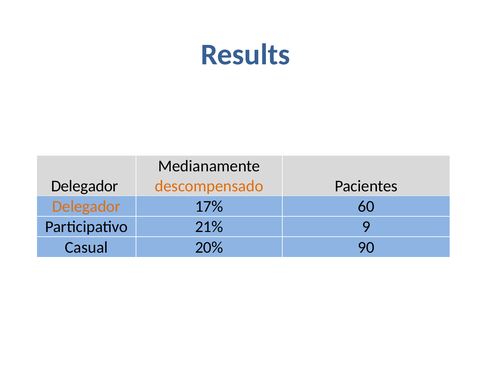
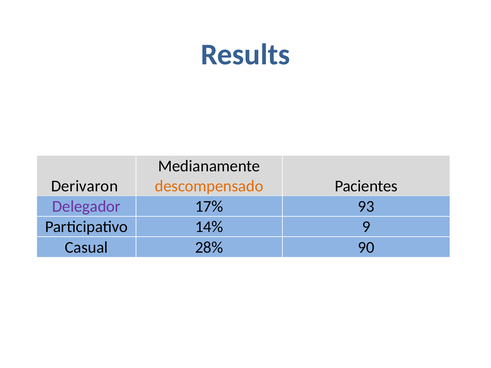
Delegador at (85, 186): Delegador -> Derivaron
Delegador at (86, 207) colour: orange -> purple
60: 60 -> 93
21%: 21% -> 14%
20%: 20% -> 28%
